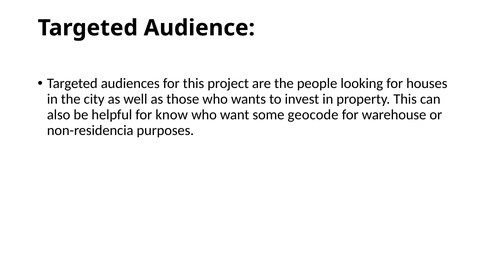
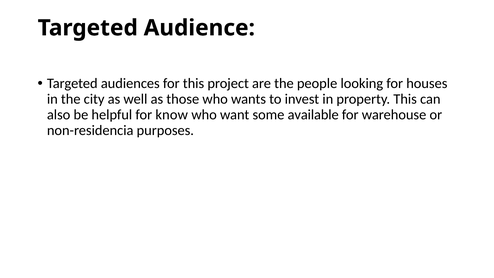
geocode: geocode -> available
